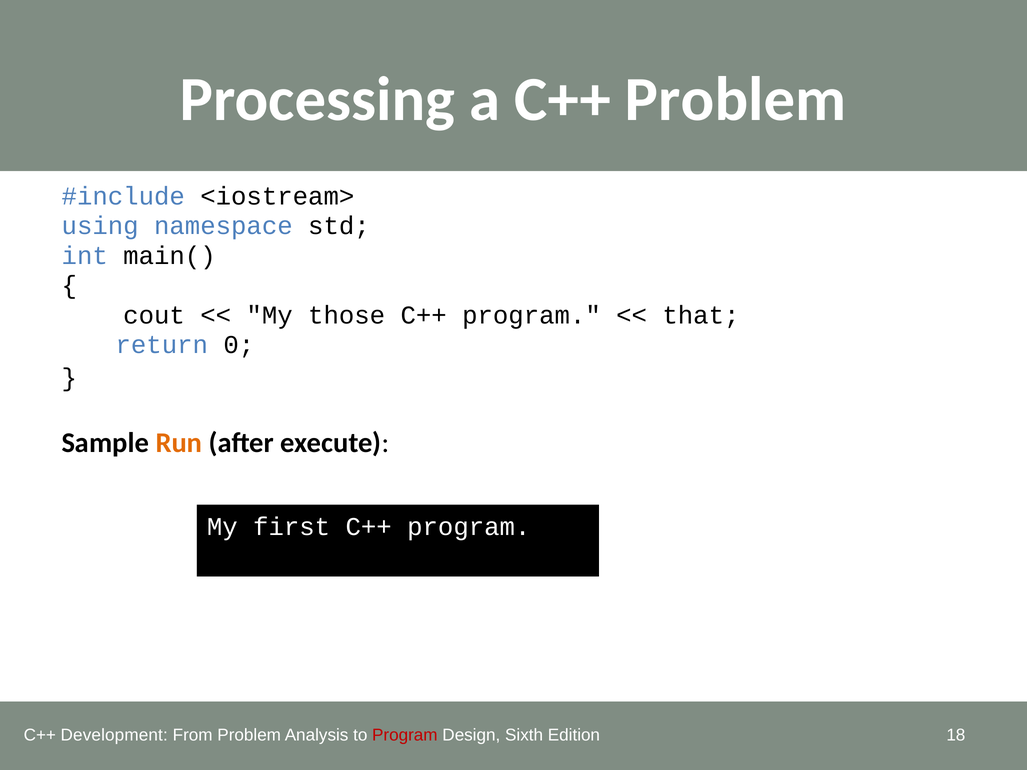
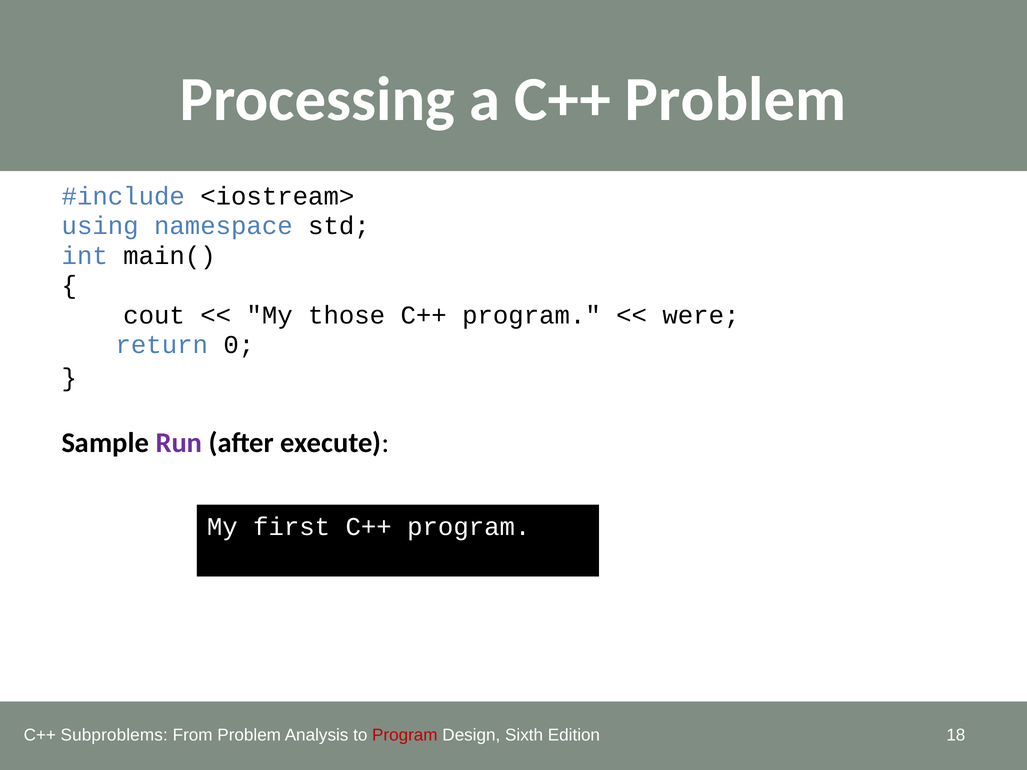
that: that -> were
Run colour: orange -> purple
Development: Development -> Subproblems
